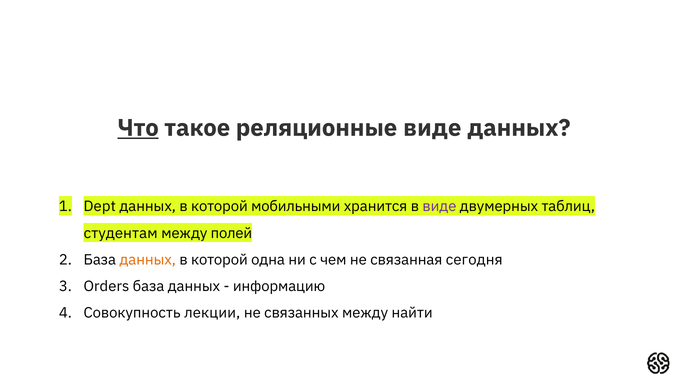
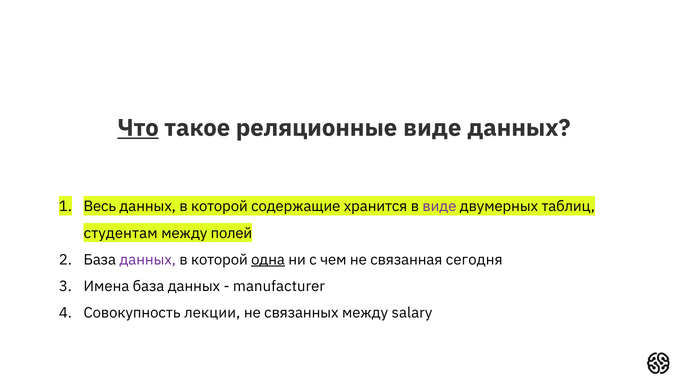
Dept: Dept -> Весь
мобильными: мобильными -> содержащие
данных at (148, 260) colour: orange -> purple
одна underline: none -> present
Orders: Orders -> Имена
информацию: информацию -> manufacturer
найти: найти -> salary
